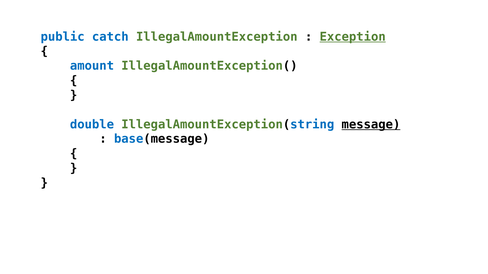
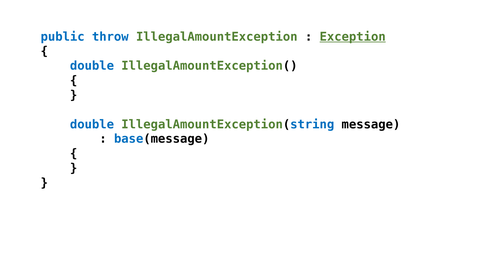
catch: catch -> throw
amount at (92, 66): amount -> double
message underline: present -> none
